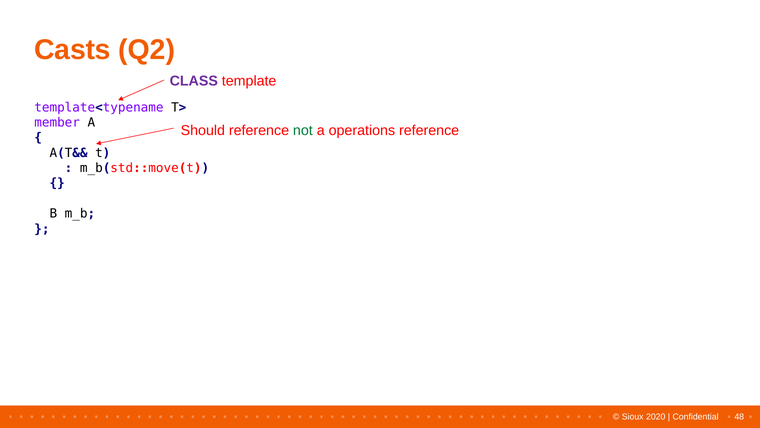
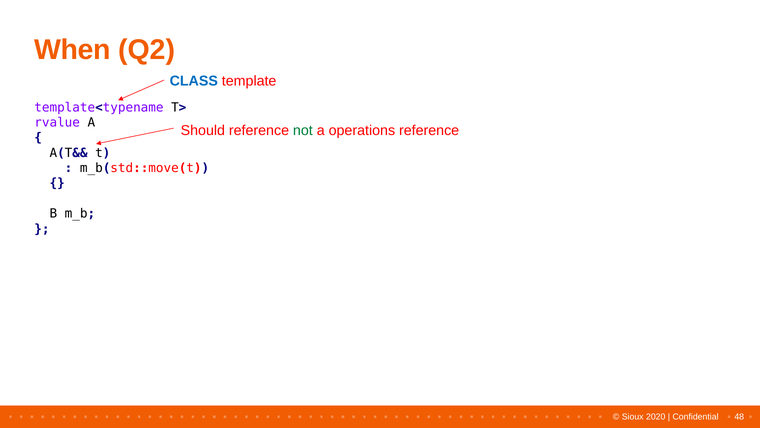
Casts: Casts -> When
CLASS colour: purple -> blue
member: member -> rvalue
